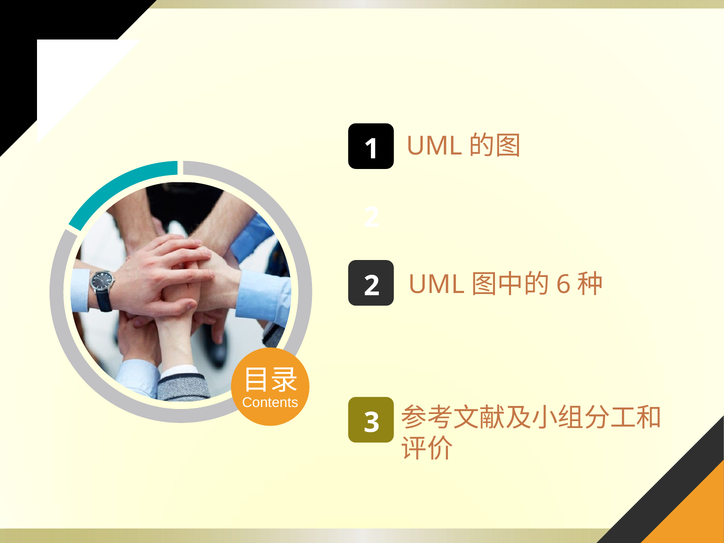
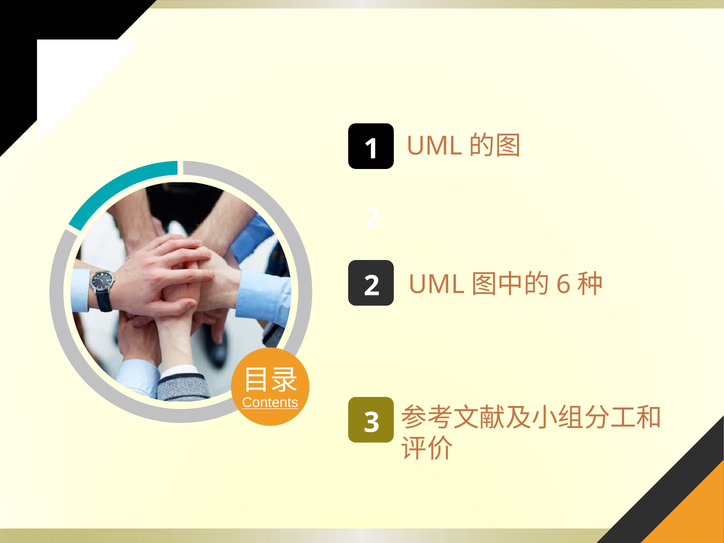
Contents underline: none -> present
